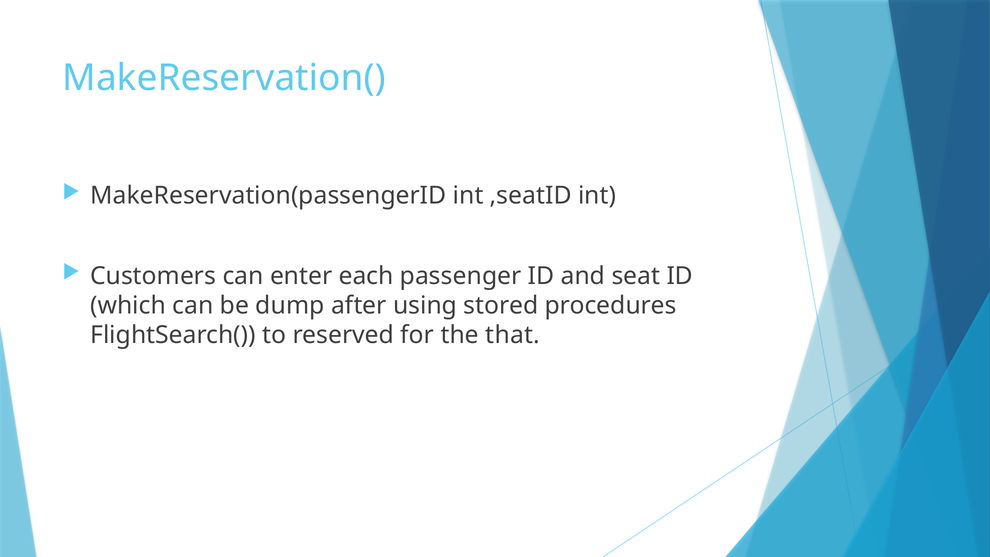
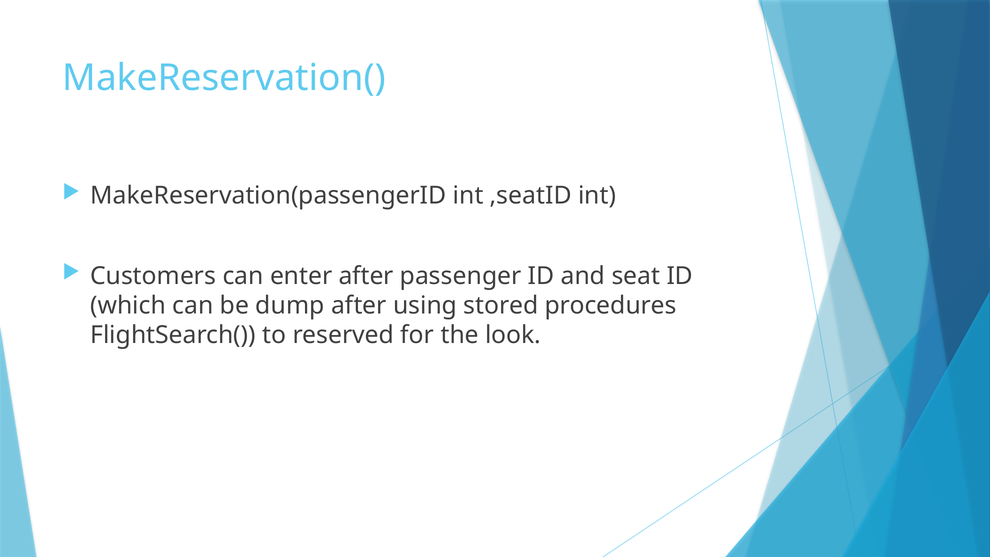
enter each: each -> after
that: that -> look
